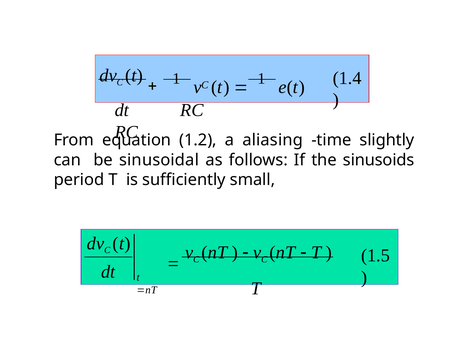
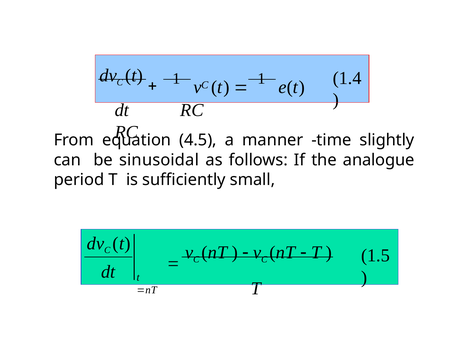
1.2: 1.2 -> 4.5
aliasing: aliasing -> manner
sinusoids: sinusoids -> analogue
